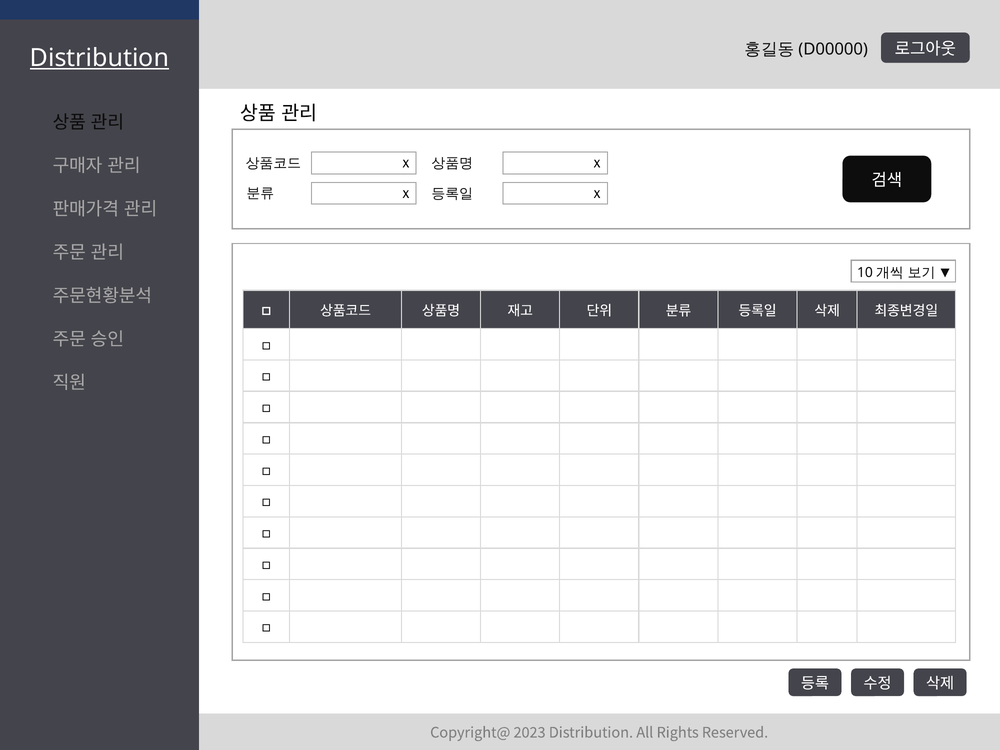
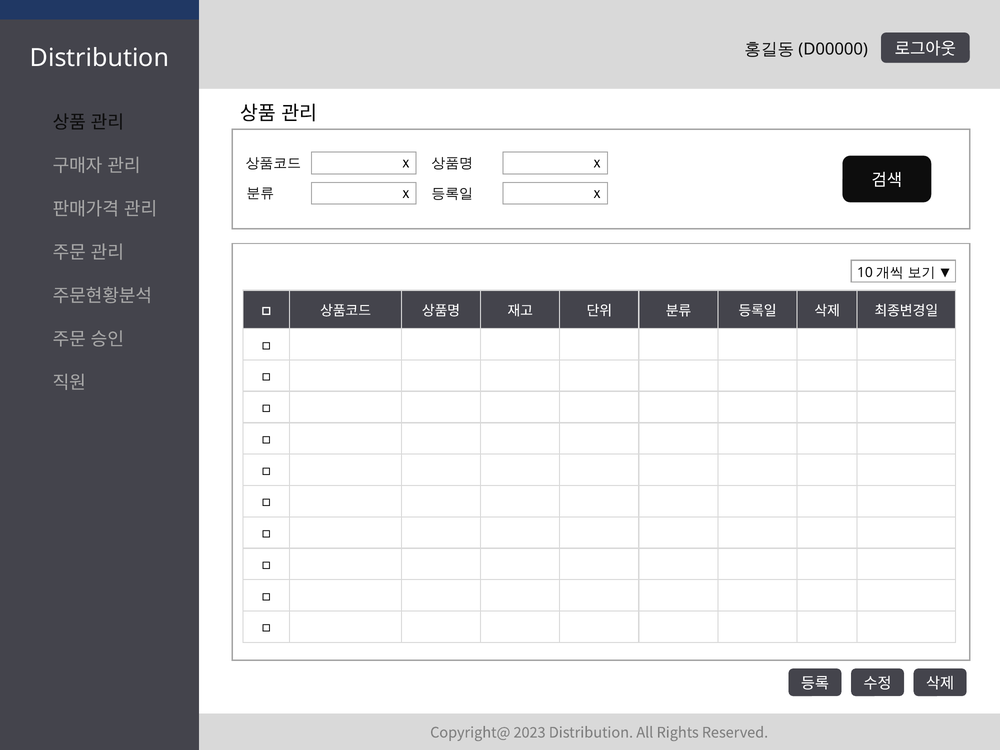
Distribution at (99, 58) underline: present -> none
